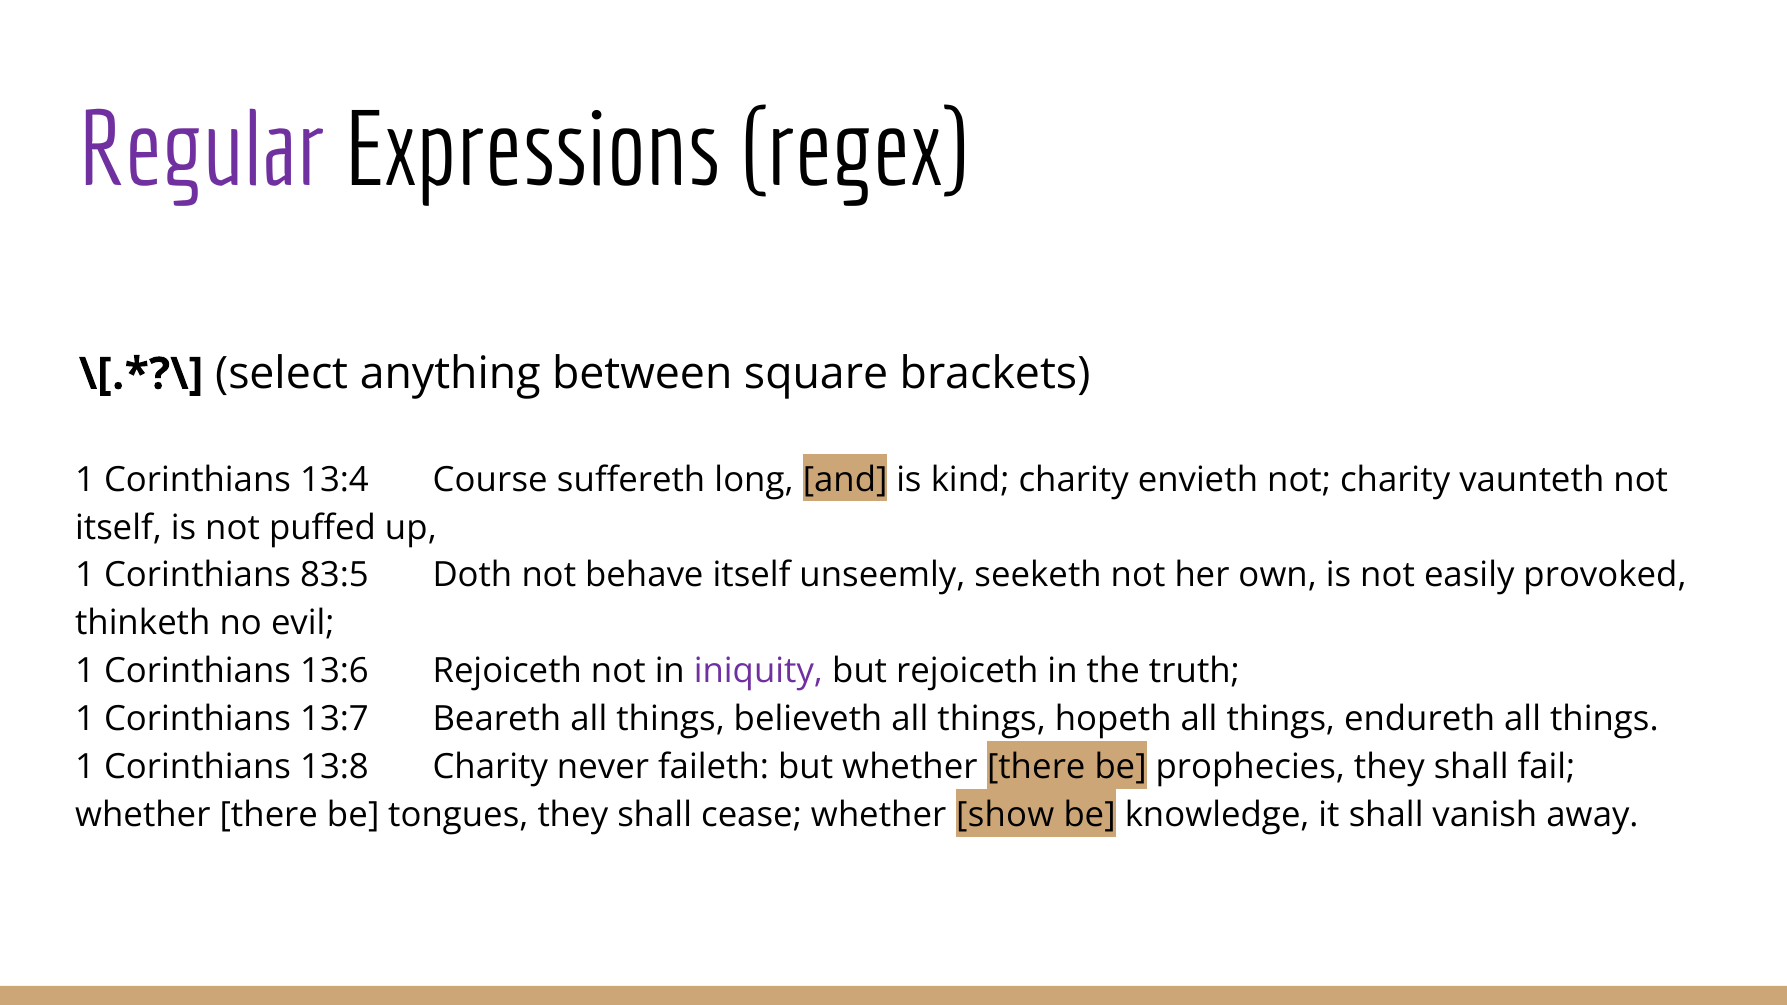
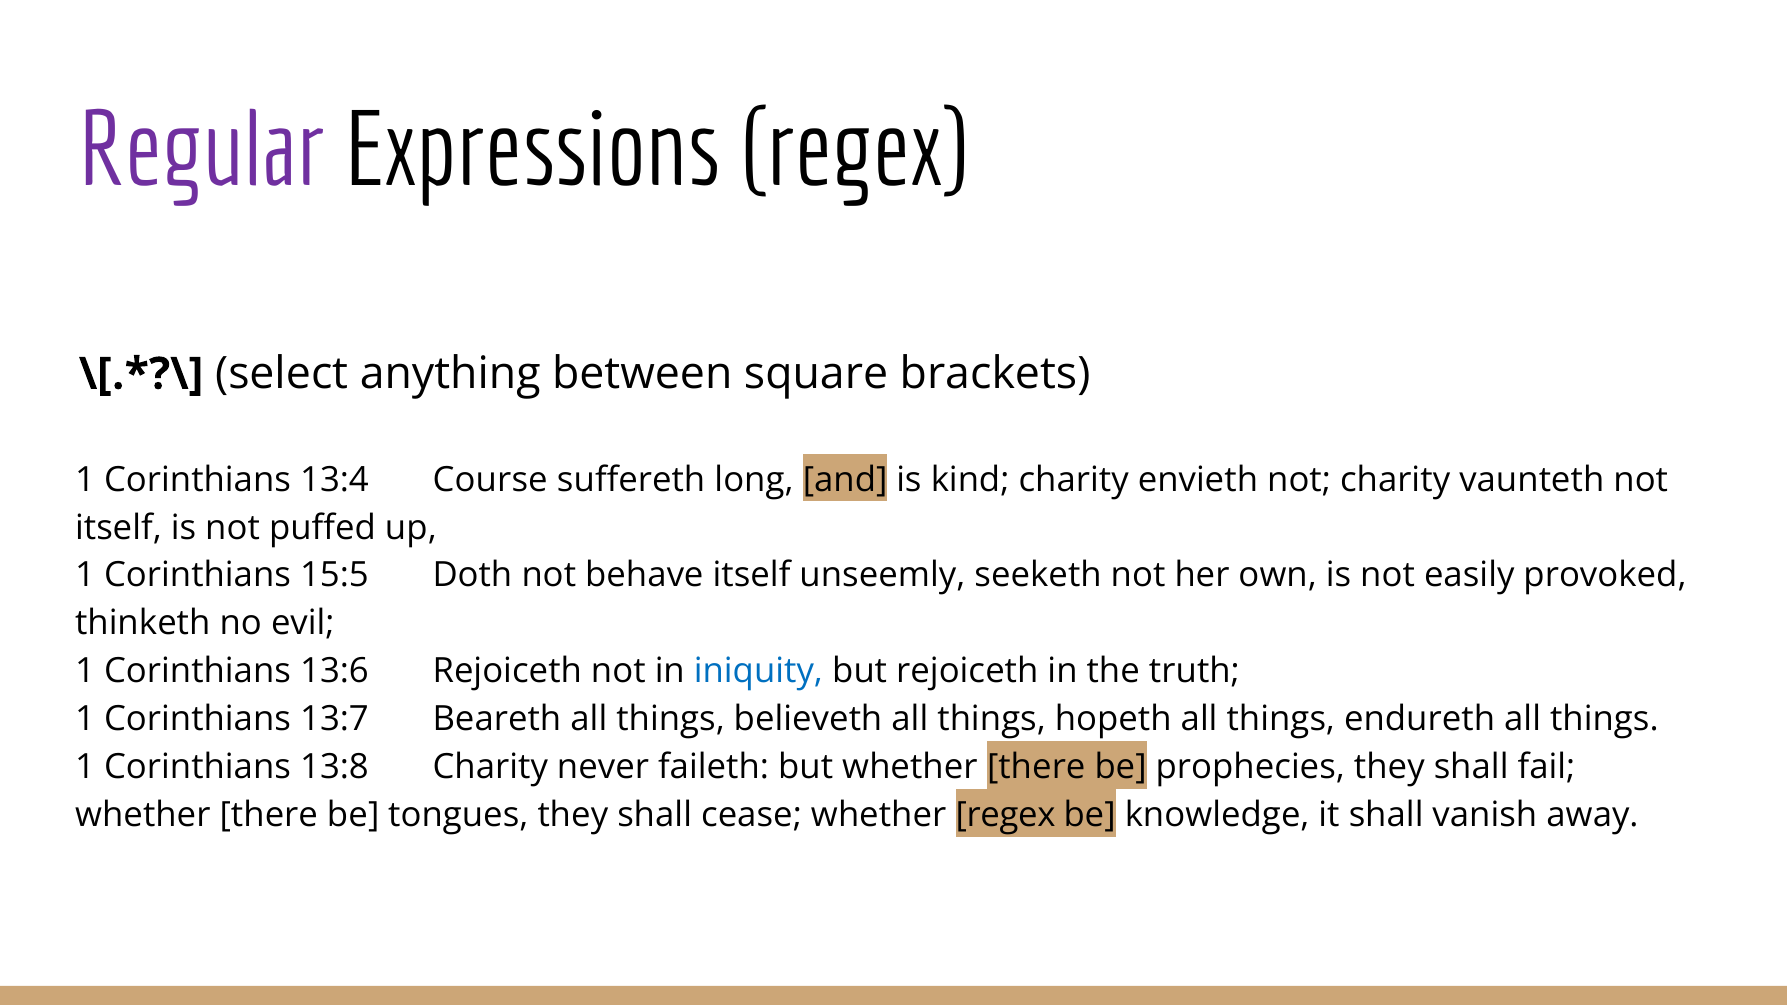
83:5: 83:5 -> 15:5
iniquity colour: purple -> blue
whether show: show -> regex
